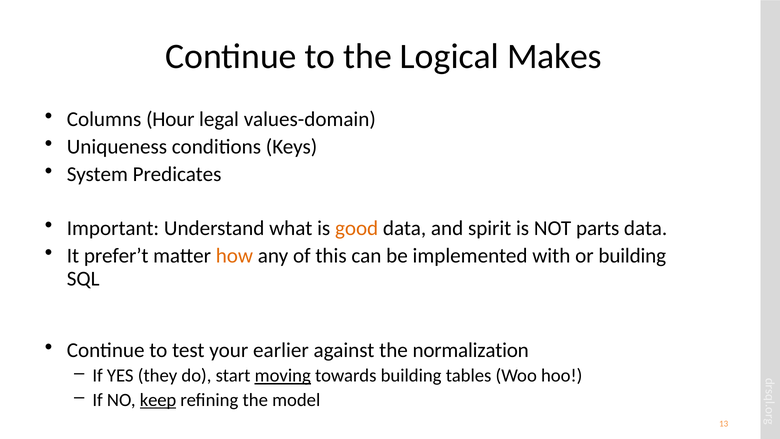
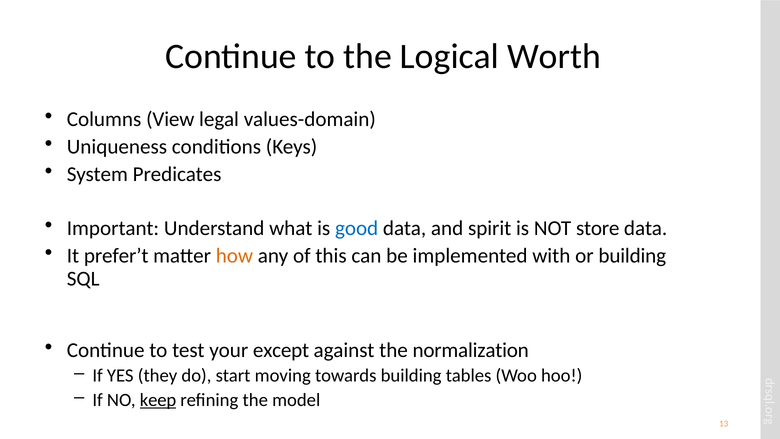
Makes: Makes -> Worth
Hour: Hour -> View
good colour: orange -> blue
parts: parts -> store
earlier: earlier -> except
moving underline: present -> none
